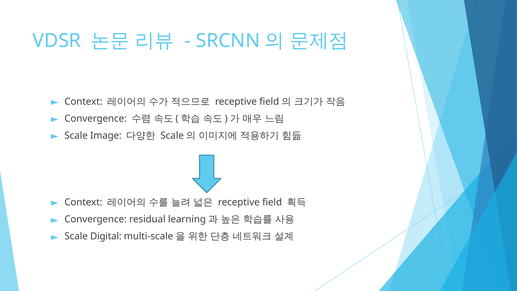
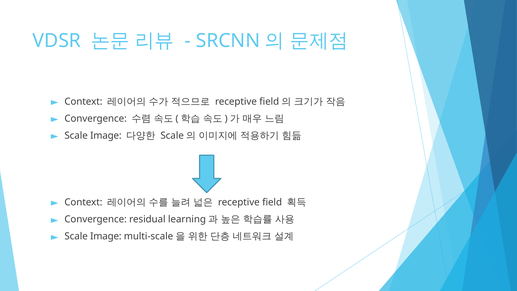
Digital at (106, 236): Digital -> Image
